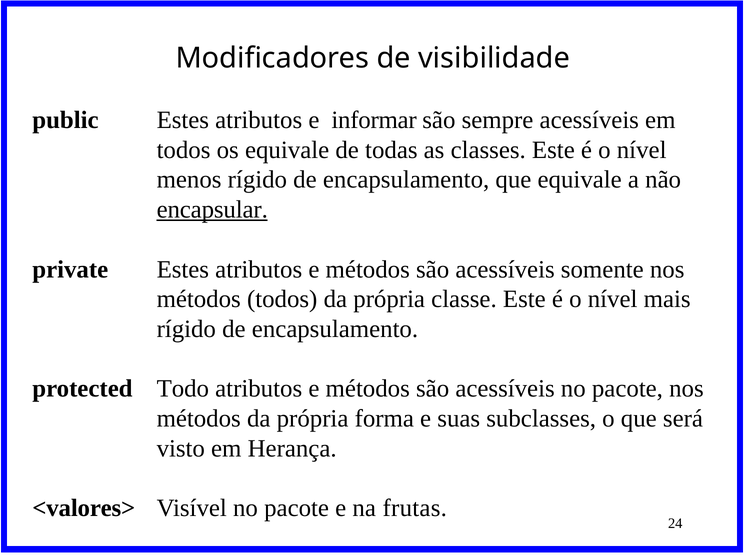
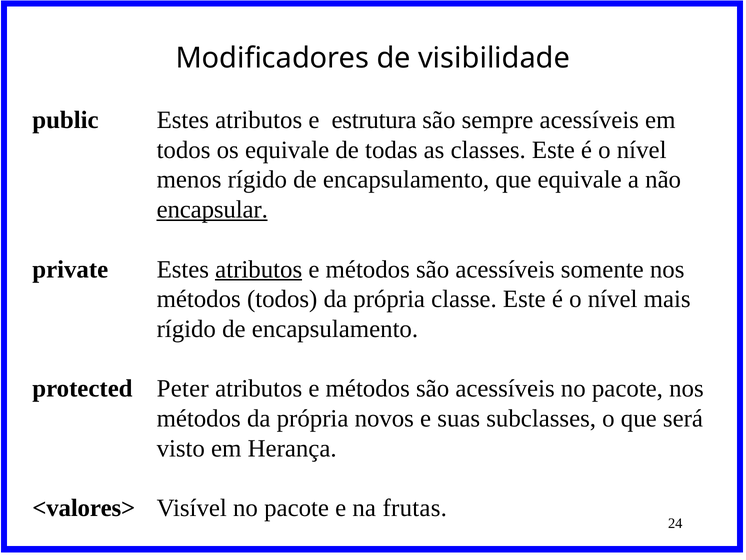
informar: informar -> estrutura
atributos at (259, 269) underline: none -> present
Todo: Todo -> Peter
forma: forma -> novos
